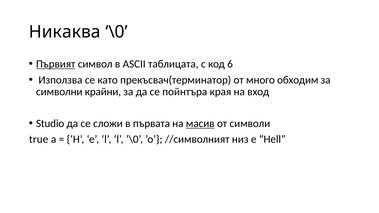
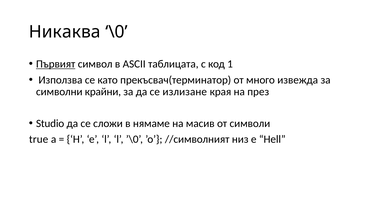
6: 6 -> 1
обходим: обходим -> извежда
пойнтъра: пойнтъра -> излизане
вход: вход -> през
първата: първата -> нямаме
масив underline: present -> none
